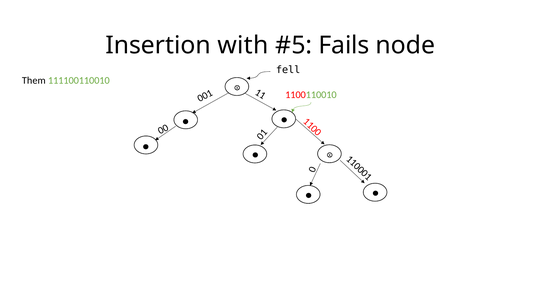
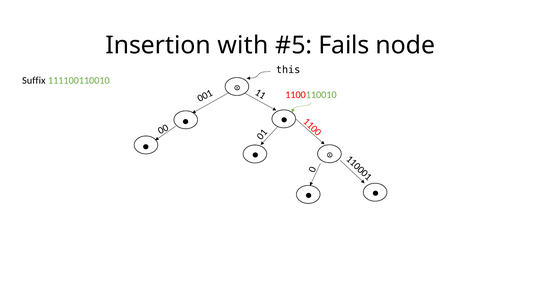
fell: fell -> this
Them: Them -> Suffix
